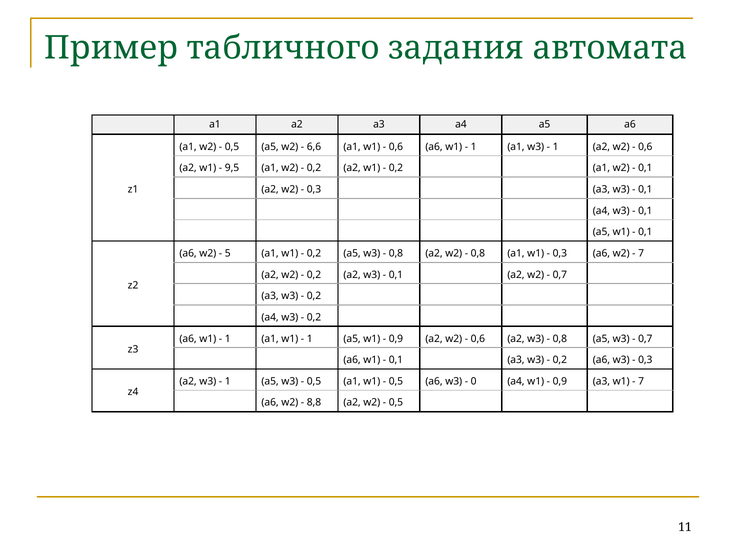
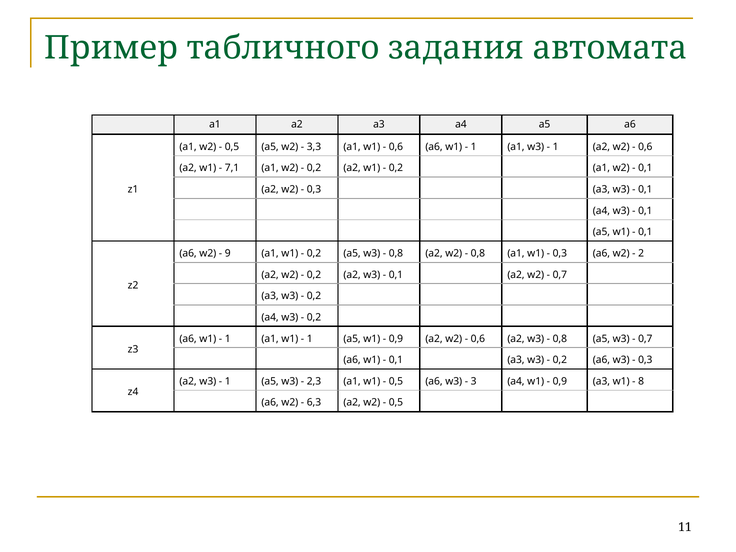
6,6: 6,6 -> 3,3
9,5: 9,5 -> 7,1
5: 5 -> 9
7 at (641, 253): 7 -> 2
0,5 at (314, 381): 0,5 -> 2,3
0: 0 -> 3
7 at (641, 381): 7 -> 8
8,8: 8,8 -> 6,3
